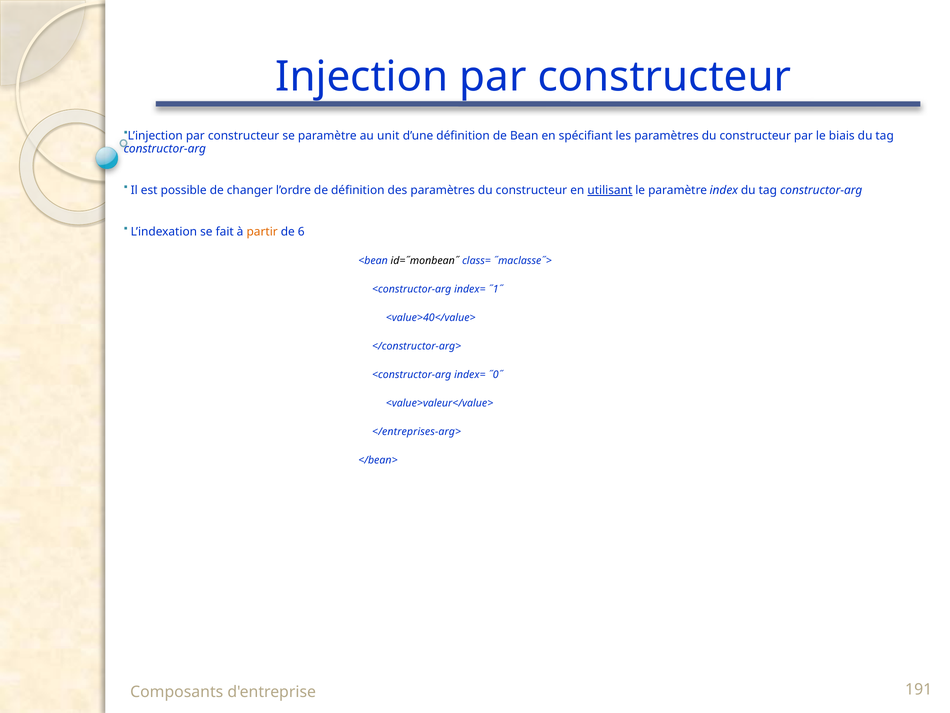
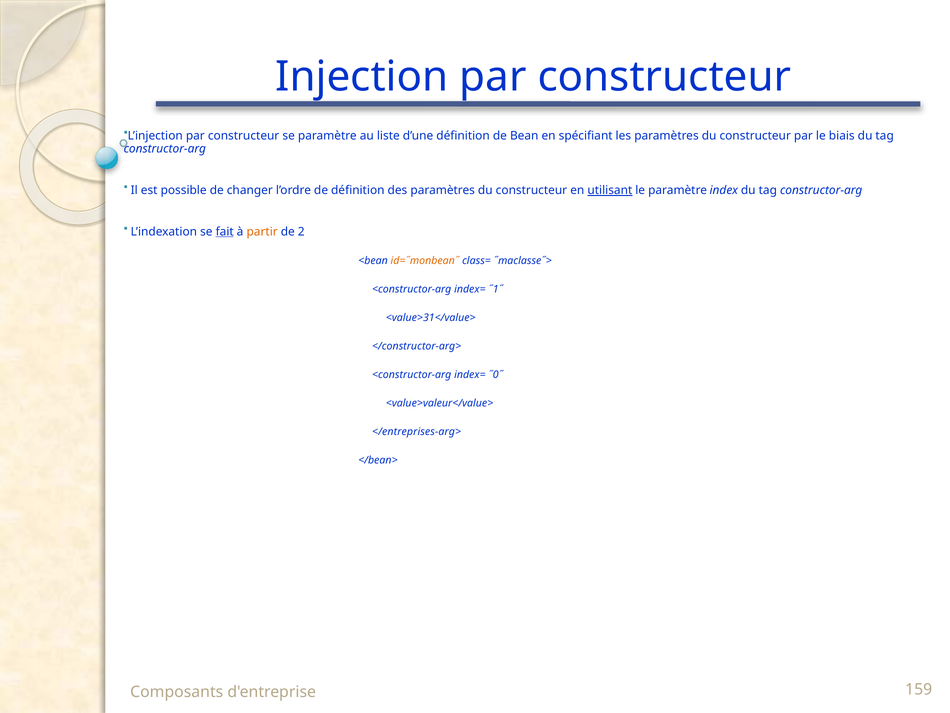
unit: unit -> liste
fait underline: none -> present
6: 6 -> 2
id=˝monbean˝ colour: black -> orange
<value>40</value>: <value>40</value> -> <value>31</value>
191: 191 -> 159
